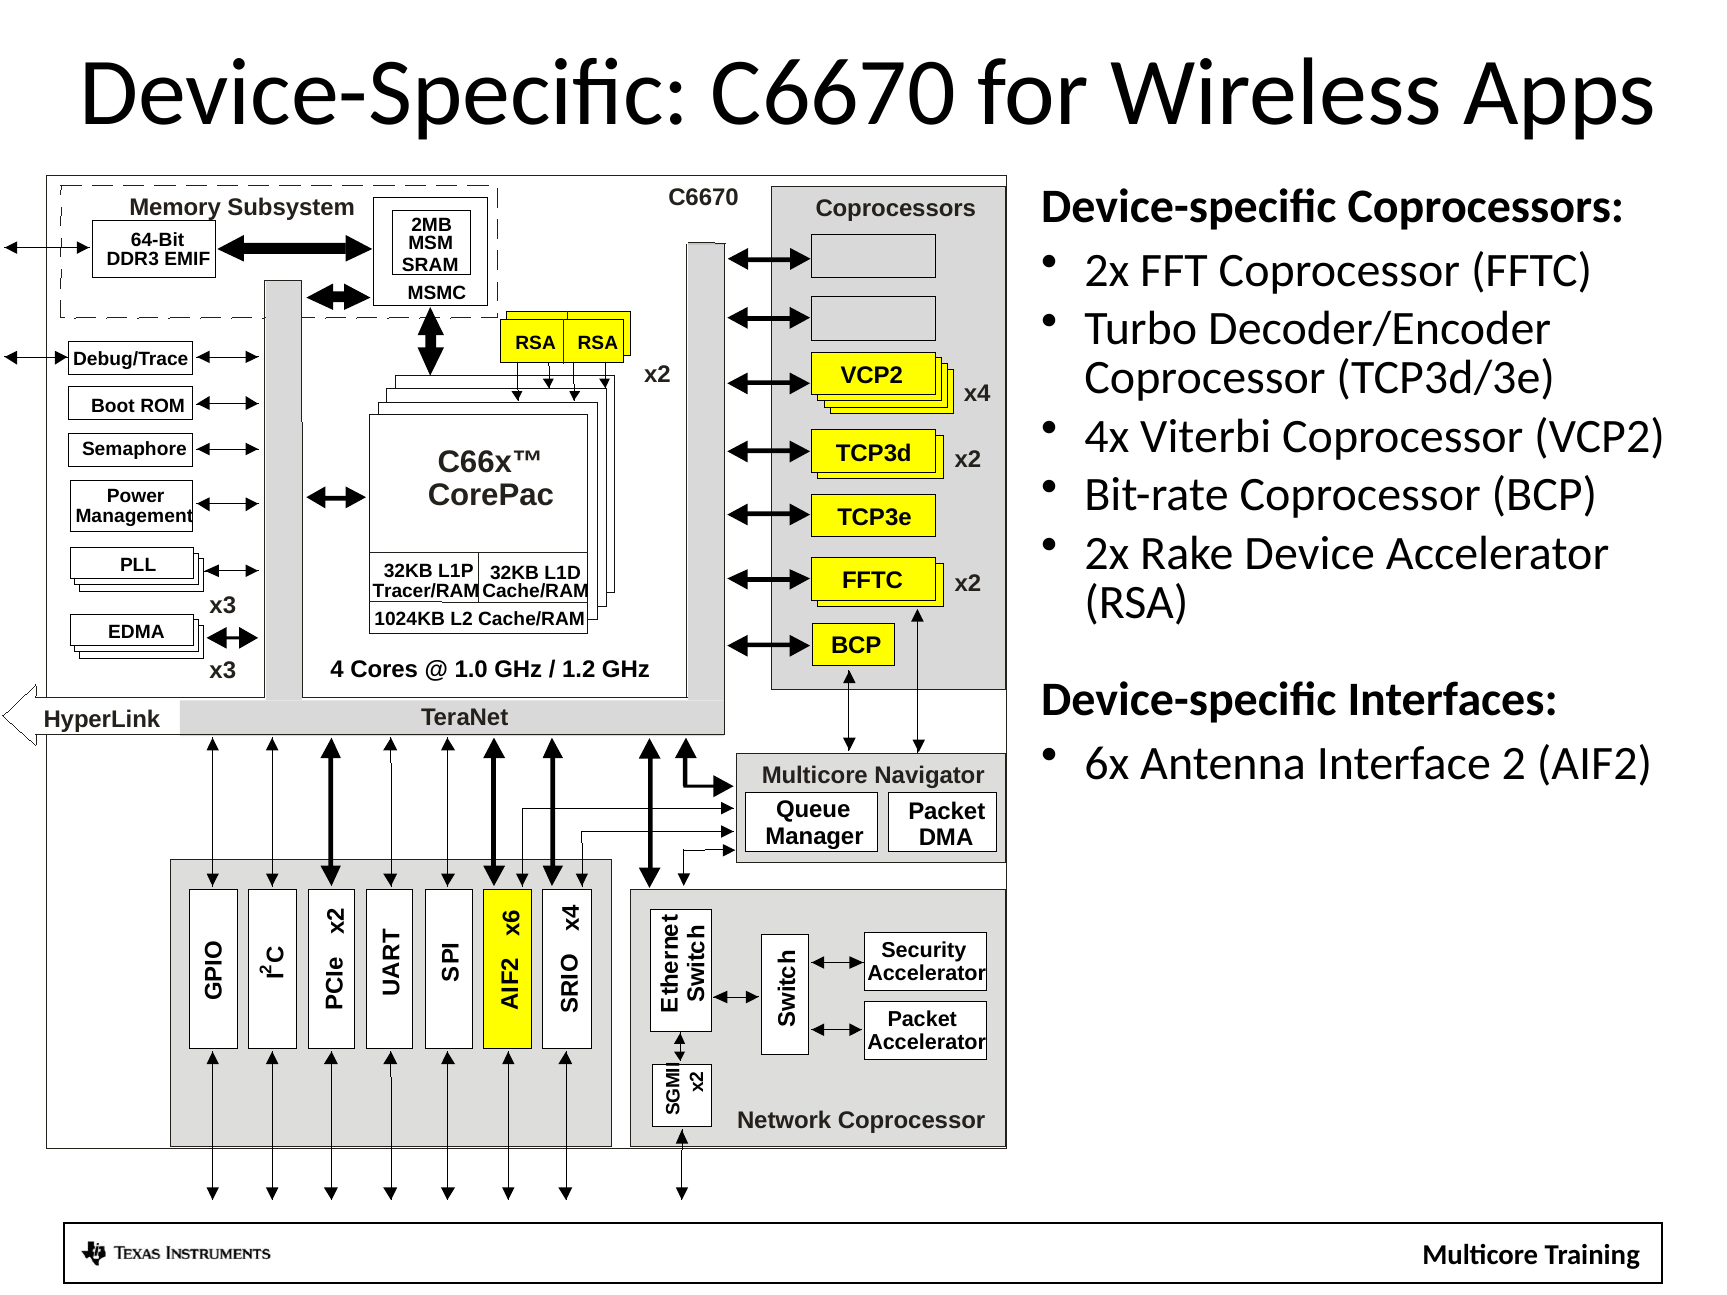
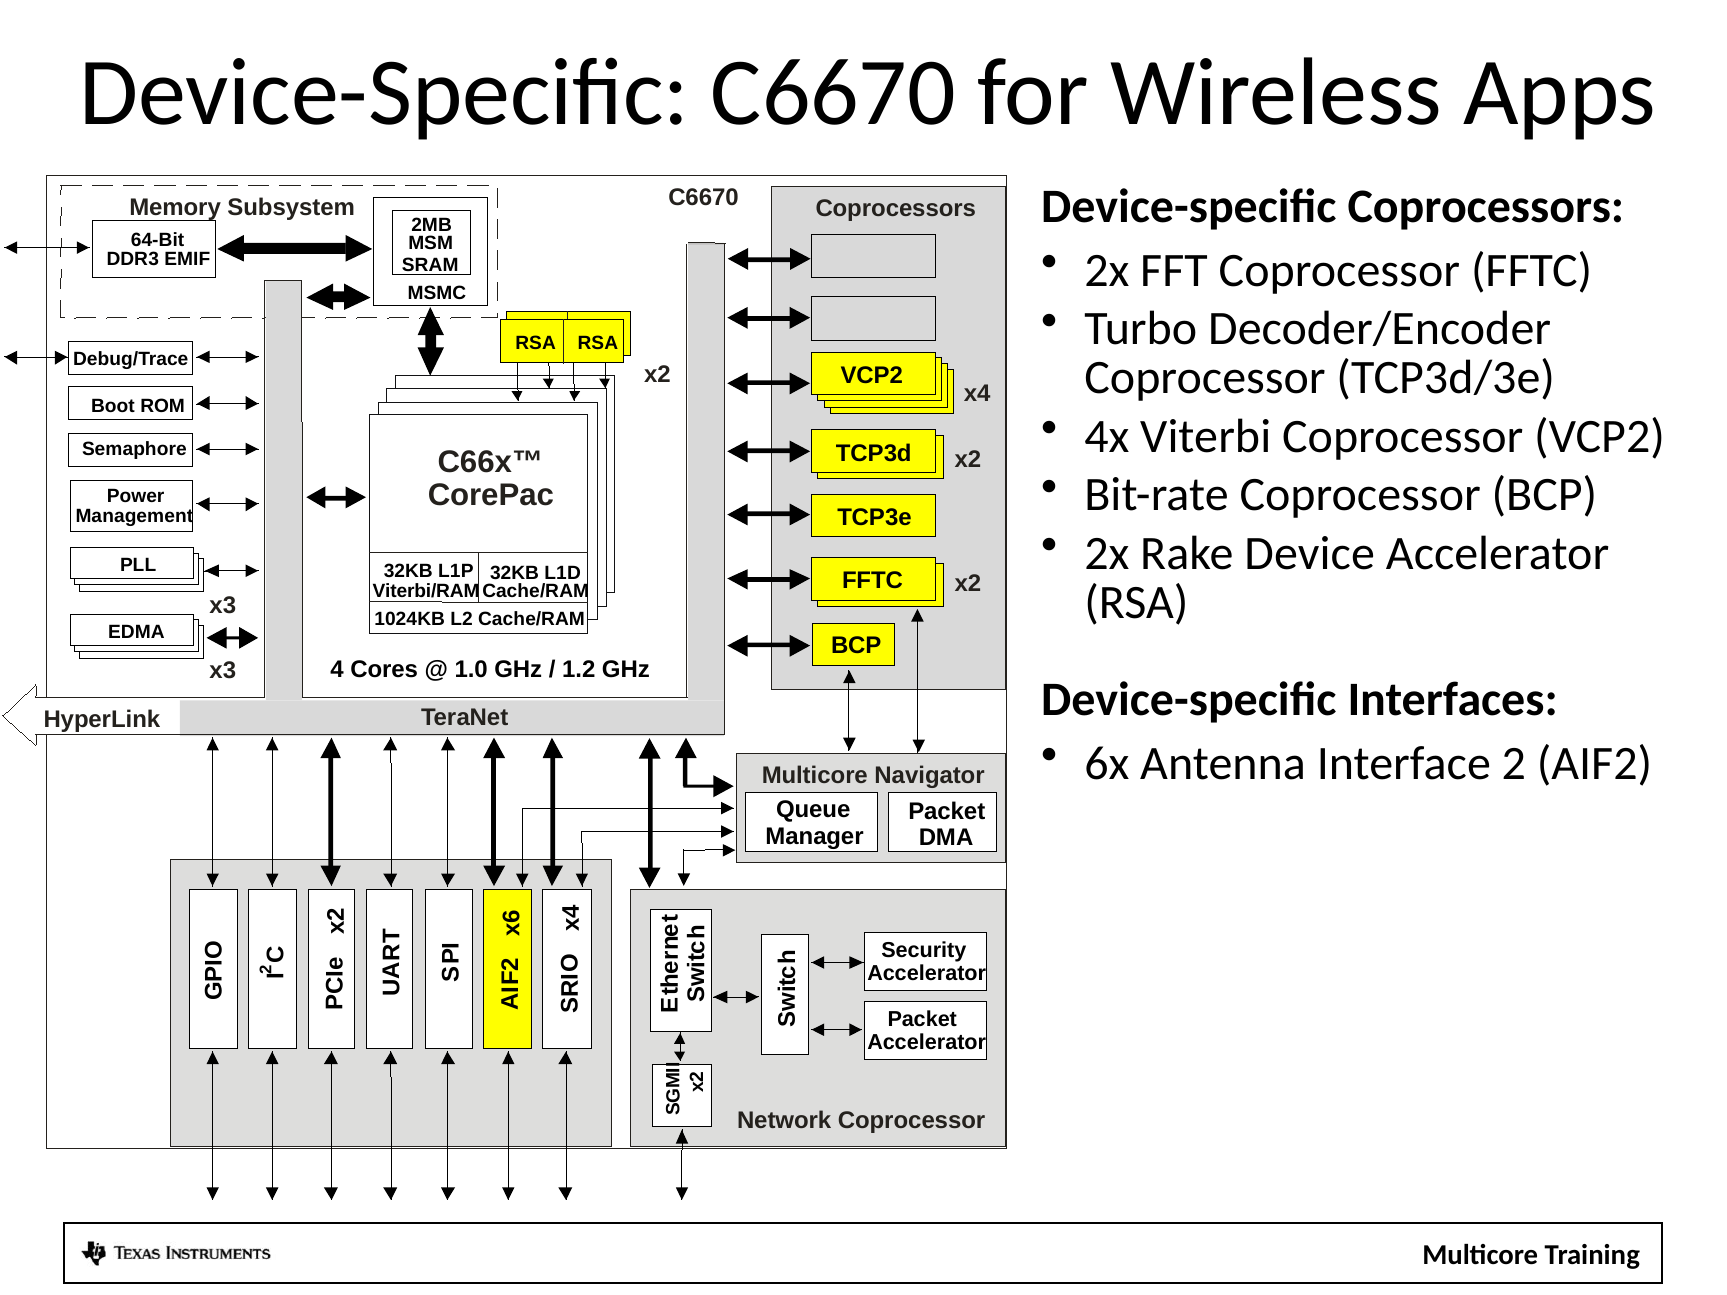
Tracer/RAM: Tracer/RAM -> Viterbi/RAM
